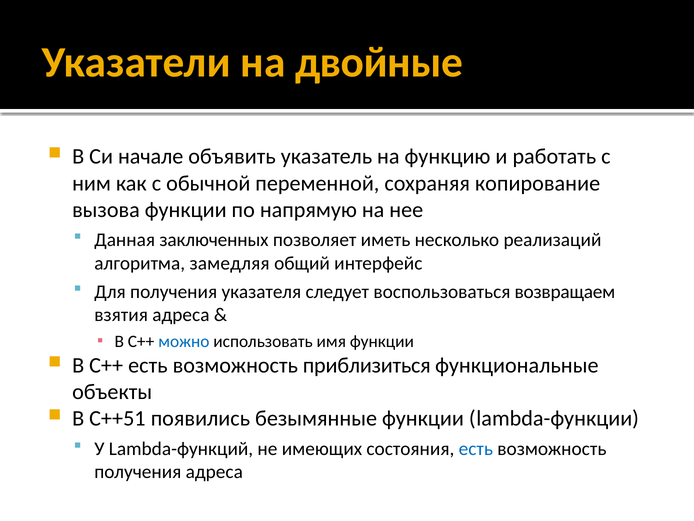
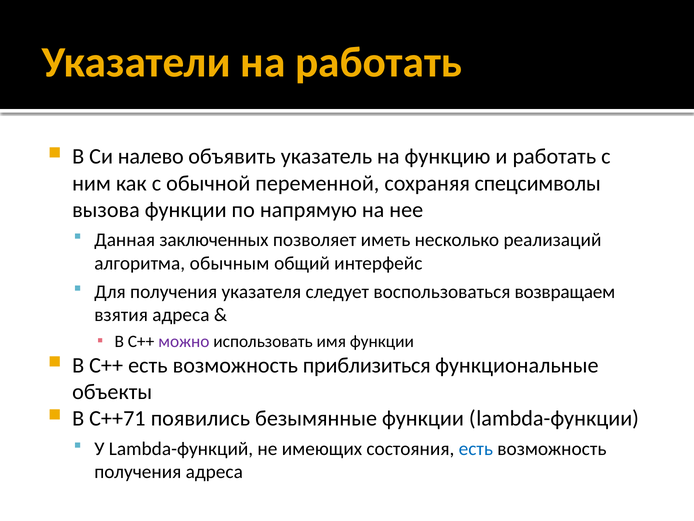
на двойные: двойные -> работать
начале: начале -> налево
копирование: копирование -> спецсимволы
замедляя: замедляя -> обычным
можно colour: blue -> purple
C++51: C++51 -> C++71
